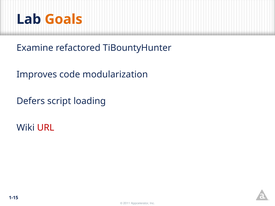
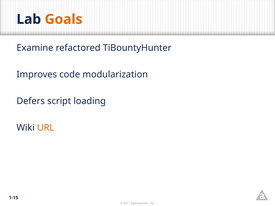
URL colour: red -> orange
